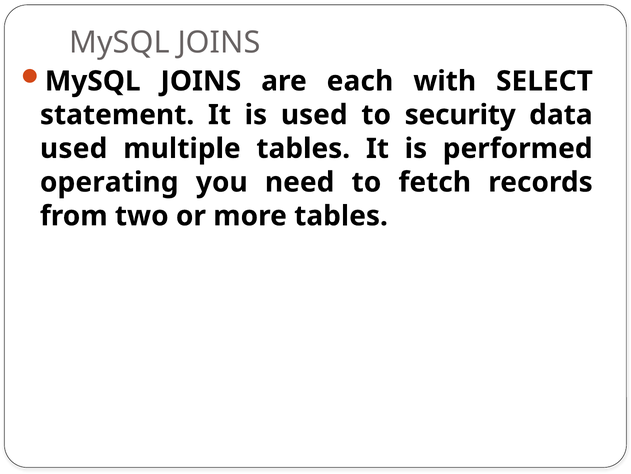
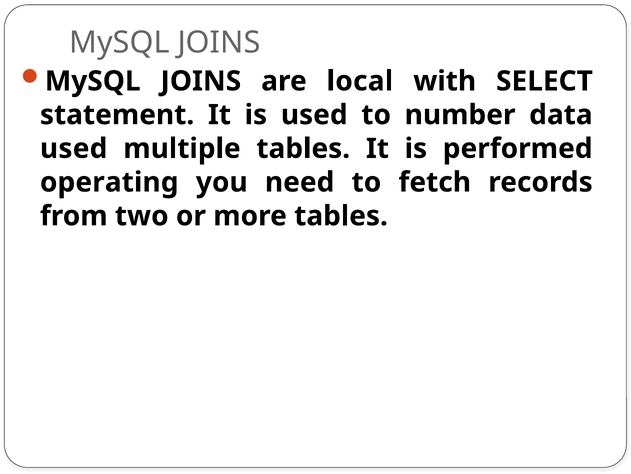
each: each -> local
security: security -> number
